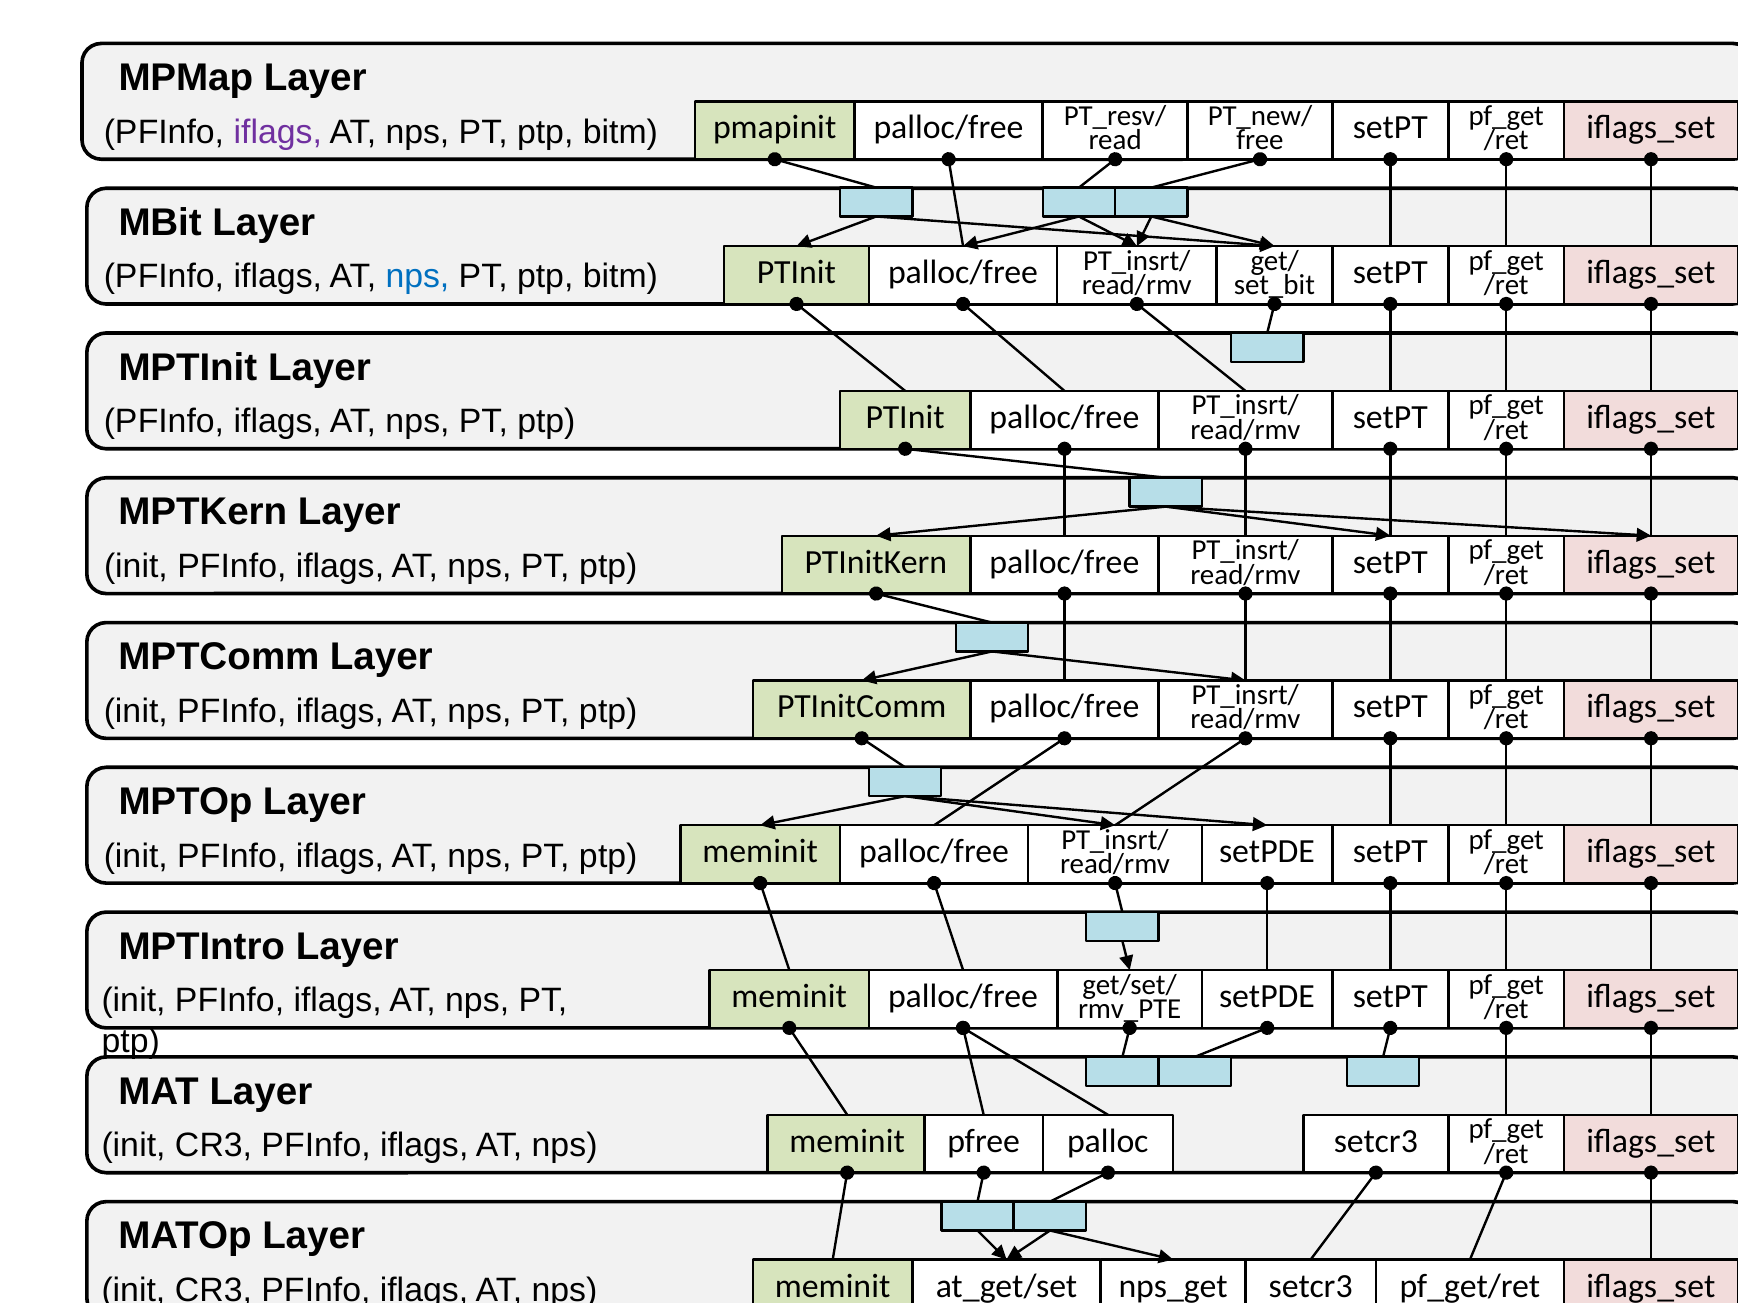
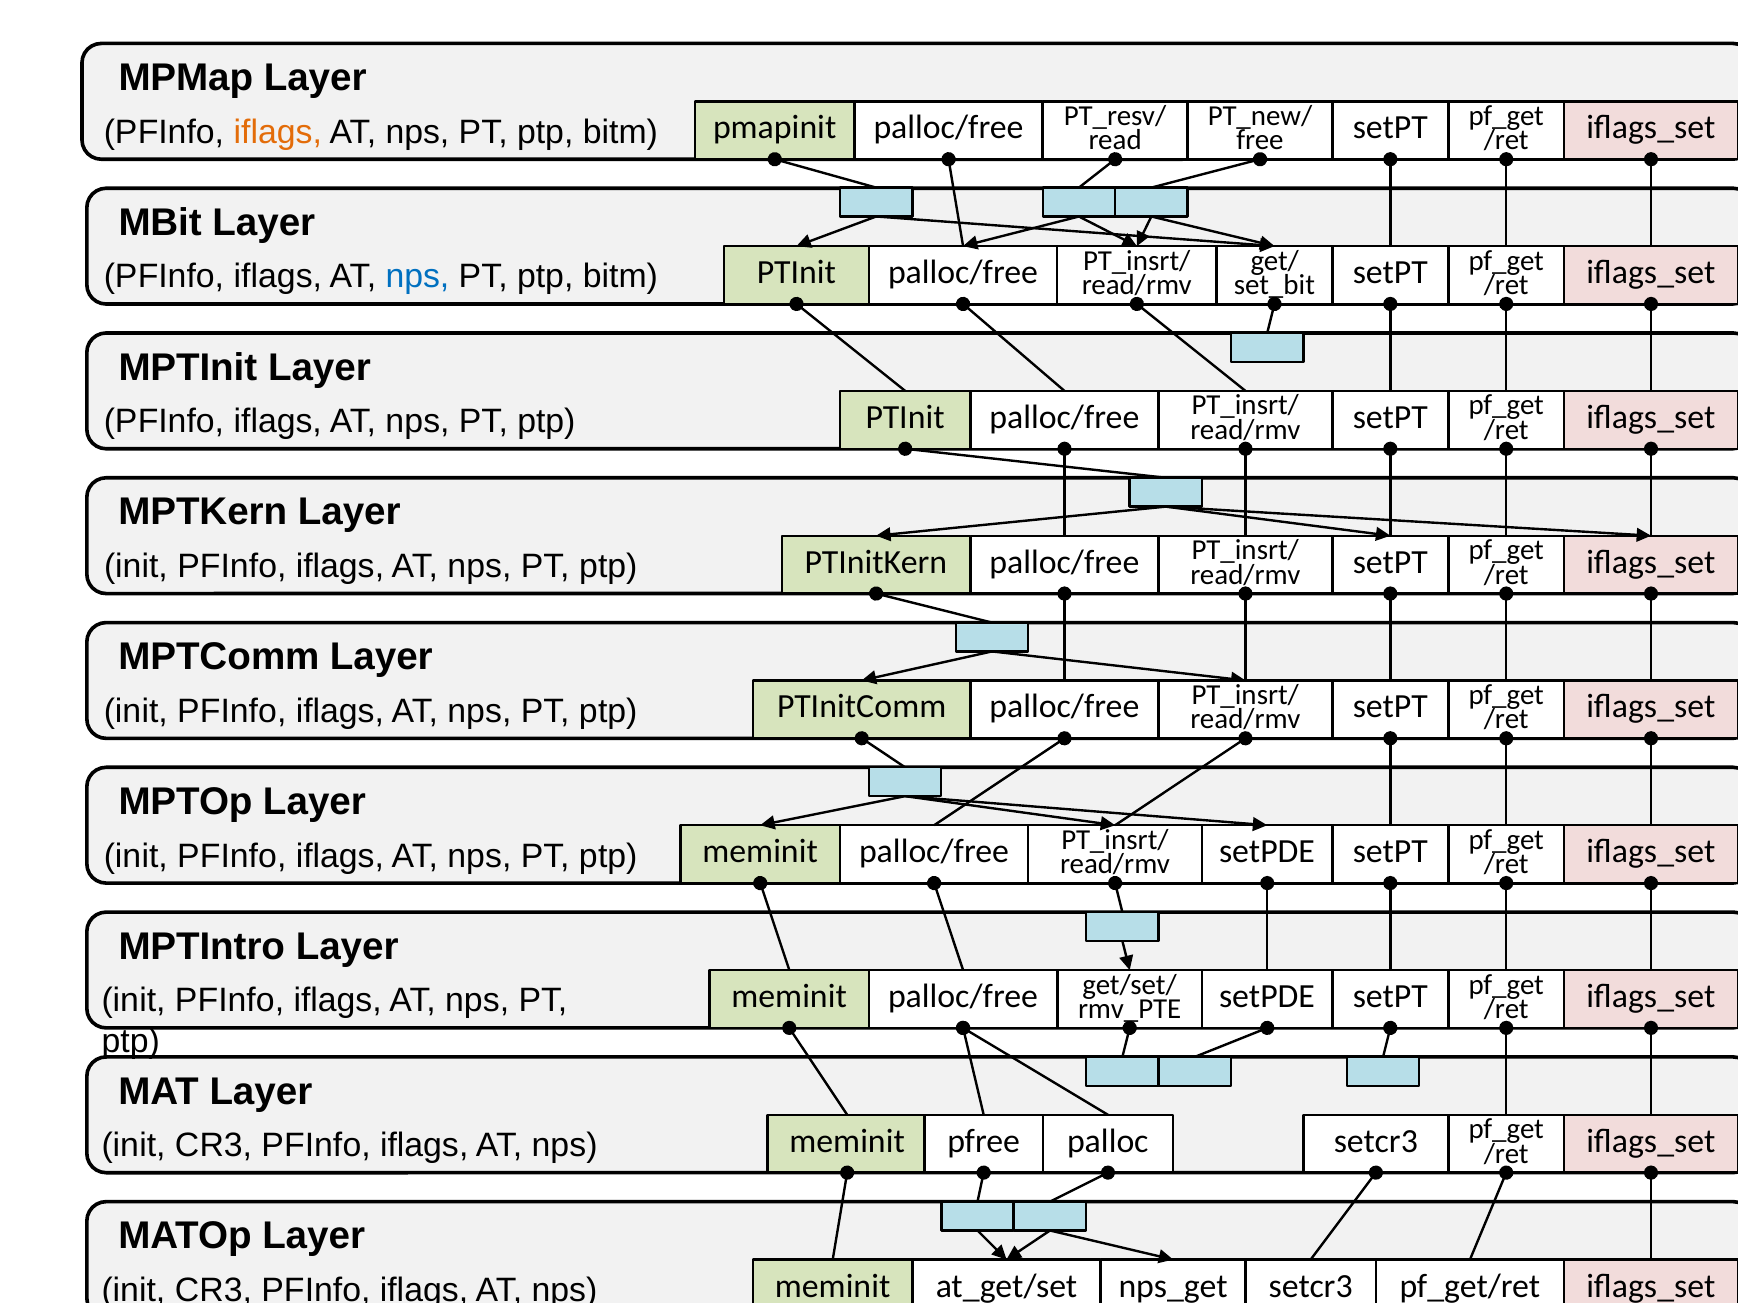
iflags at (278, 132) colour: purple -> orange
